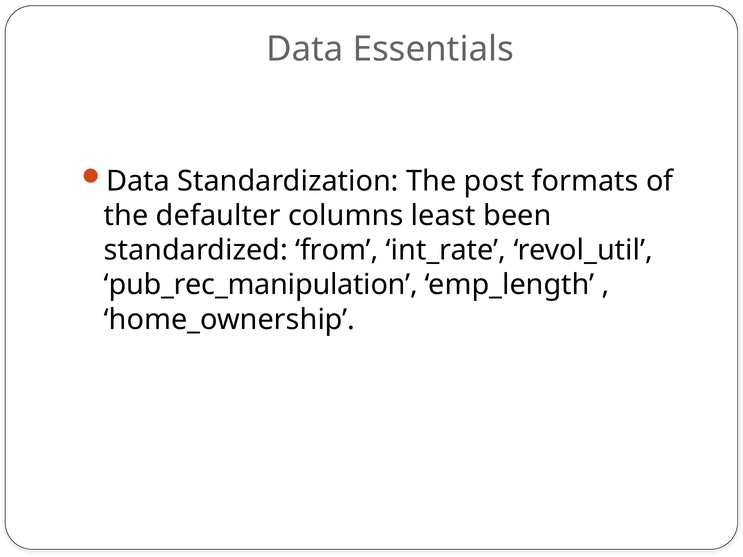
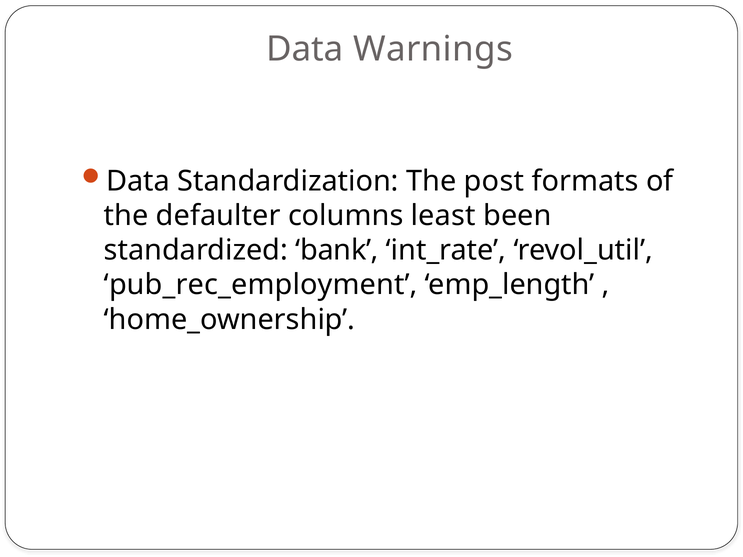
Essentials: Essentials -> Warnings
from: from -> bank
pub_rec_manipulation: pub_rec_manipulation -> pub_rec_employment
